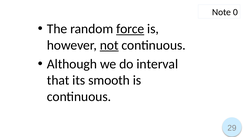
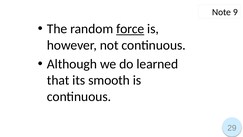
0: 0 -> 9
not underline: present -> none
interval: interval -> learned
